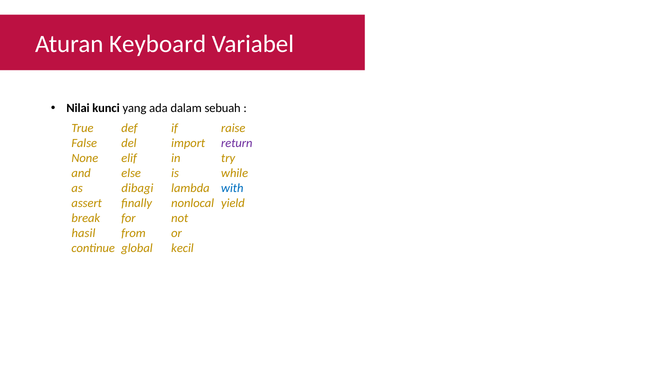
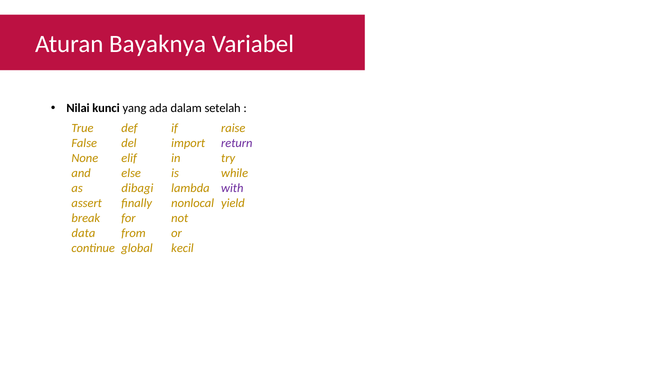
Keyboard: Keyboard -> Bayaknya
sebuah: sebuah -> setelah
with colour: blue -> purple
hasil: hasil -> data
